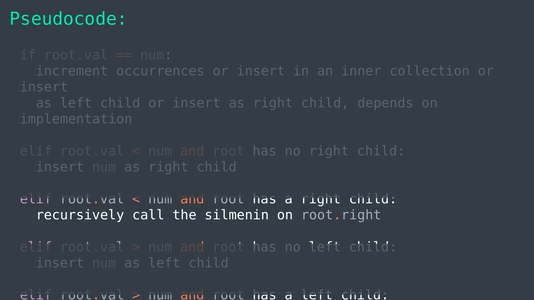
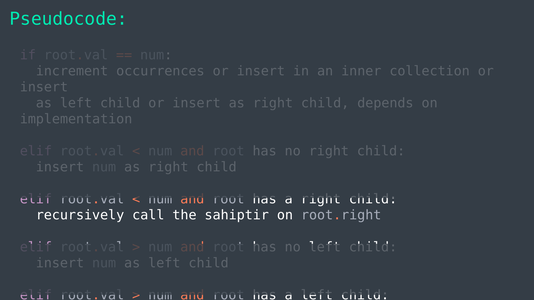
silmenin: silmenin -> sahiptir
